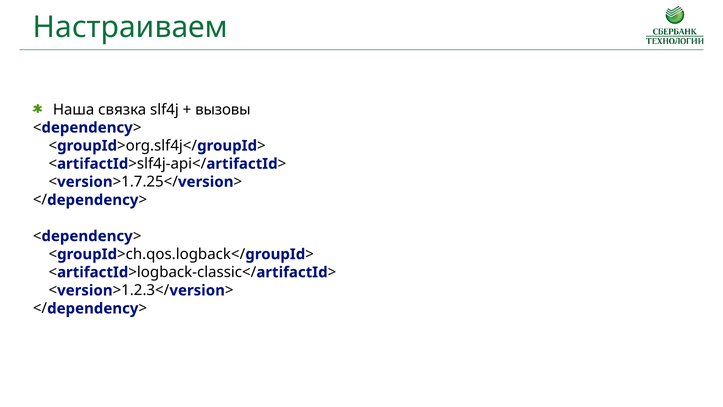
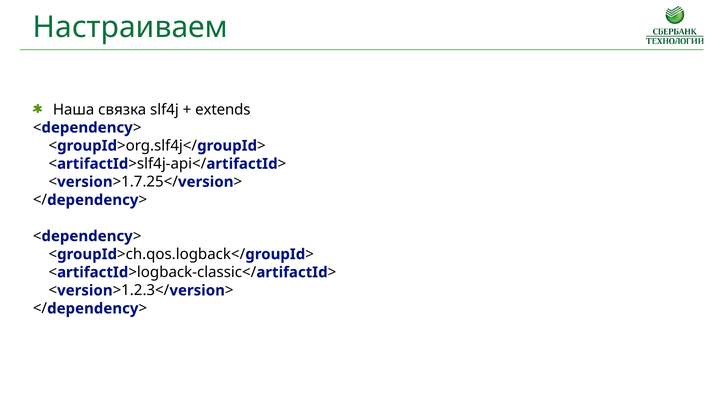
вызовы: вызовы -> extends
